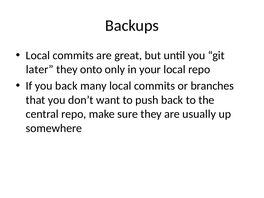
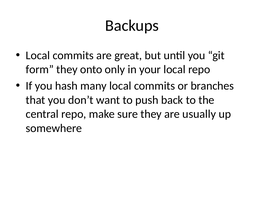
later: later -> form
you back: back -> hash
